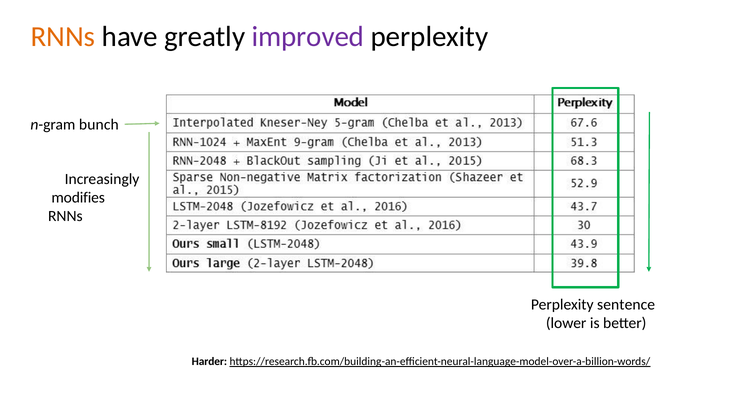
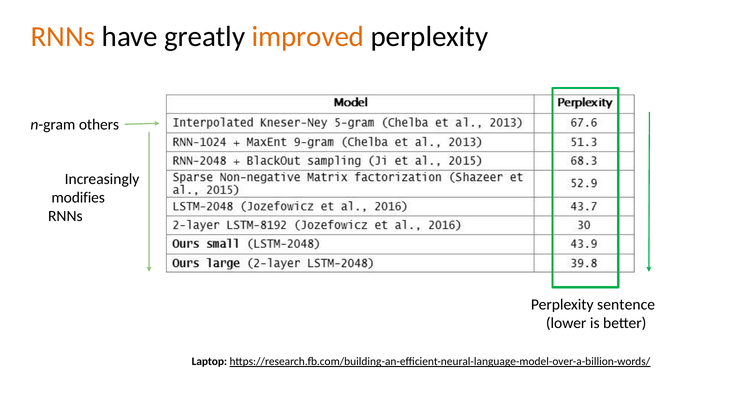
improved colour: purple -> orange
bunch: bunch -> others
Harder: Harder -> Laptop
